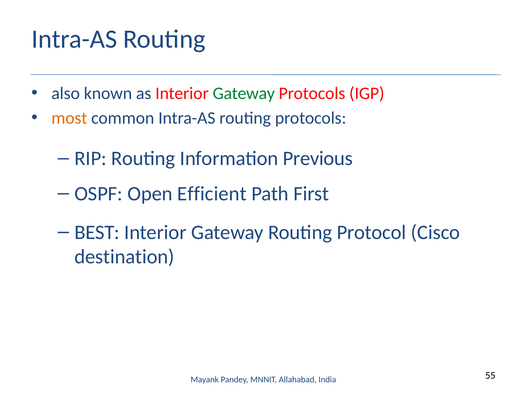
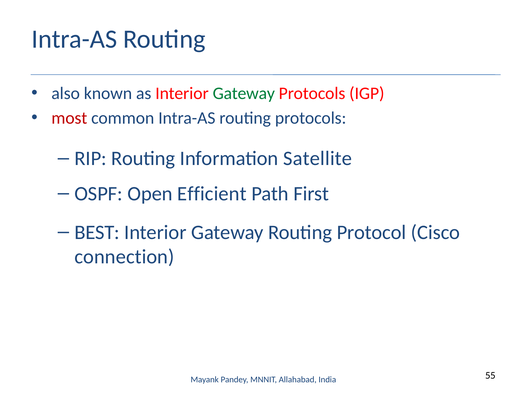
most colour: orange -> red
Previous: Previous -> Satellite
destination: destination -> connection
